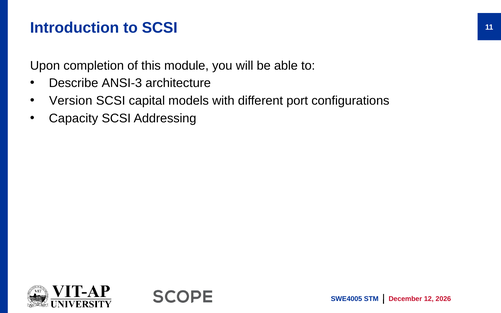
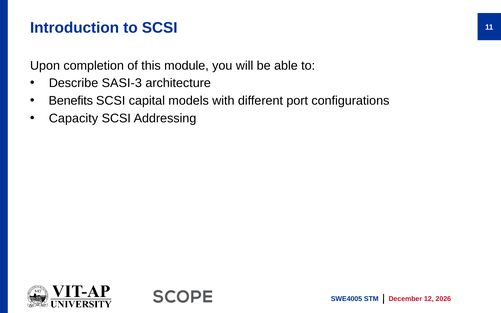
ANSI-3: ANSI-3 -> SASI-3
Version: Version -> Benefits
